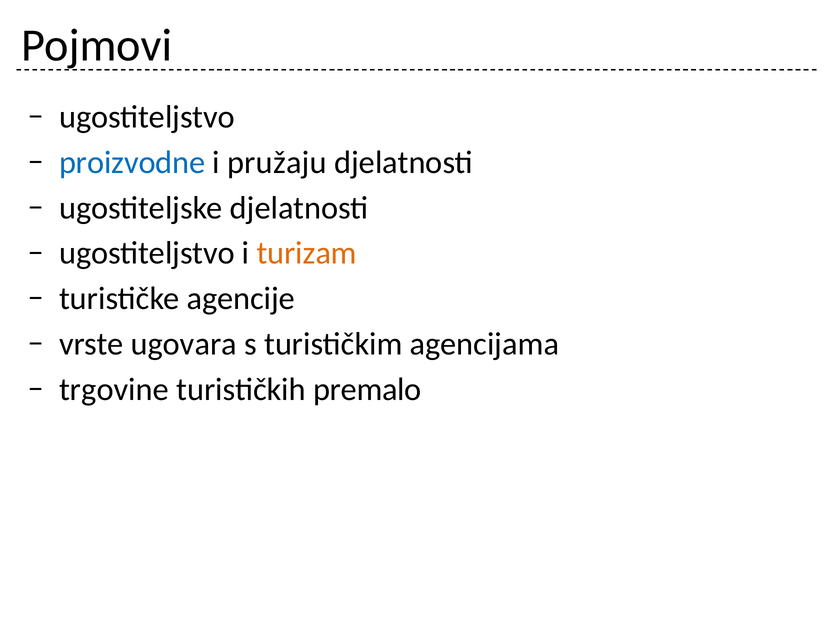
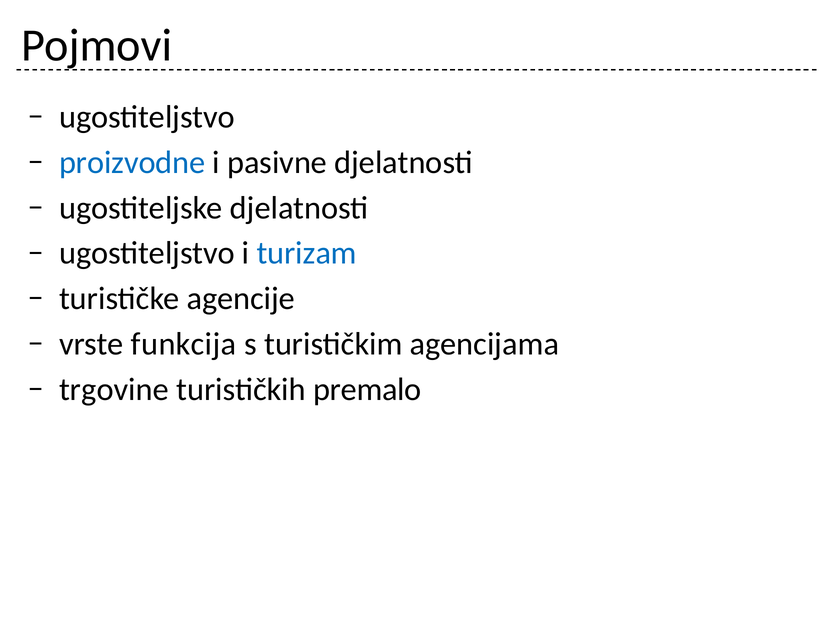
pružaju: pružaju -> pasivne
turizam colour: orange -> blue
ugovara: ugovara -> funkcija
